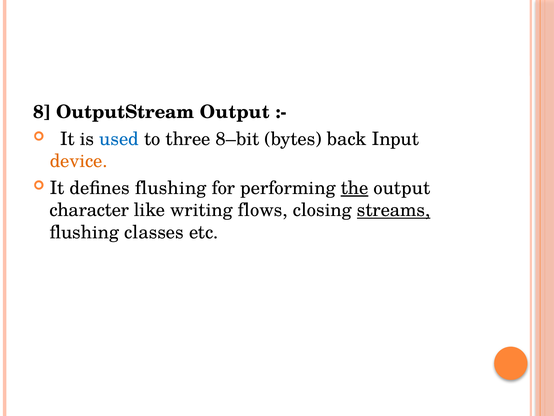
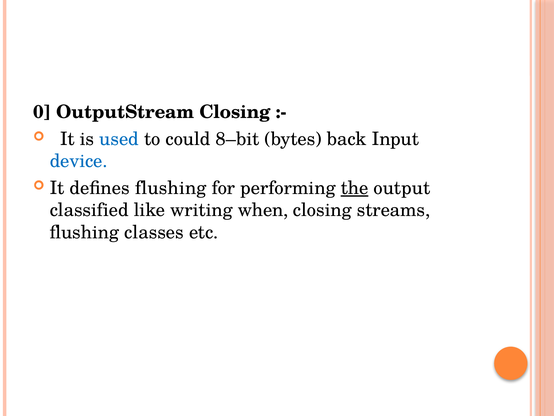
8: 8 -> 0
OutputStream Output: Output -> Closing
three: three -> could
device colour: orange -> blue
character: character -> classified
flows: flows -> when
streams underline: present -> none
